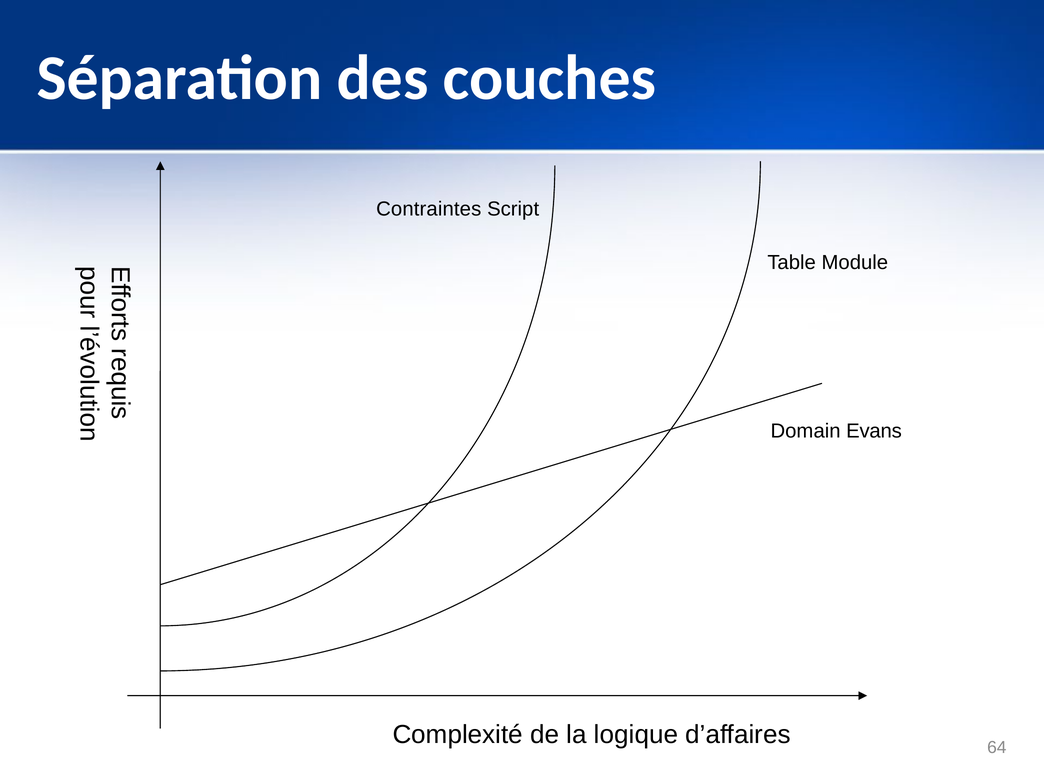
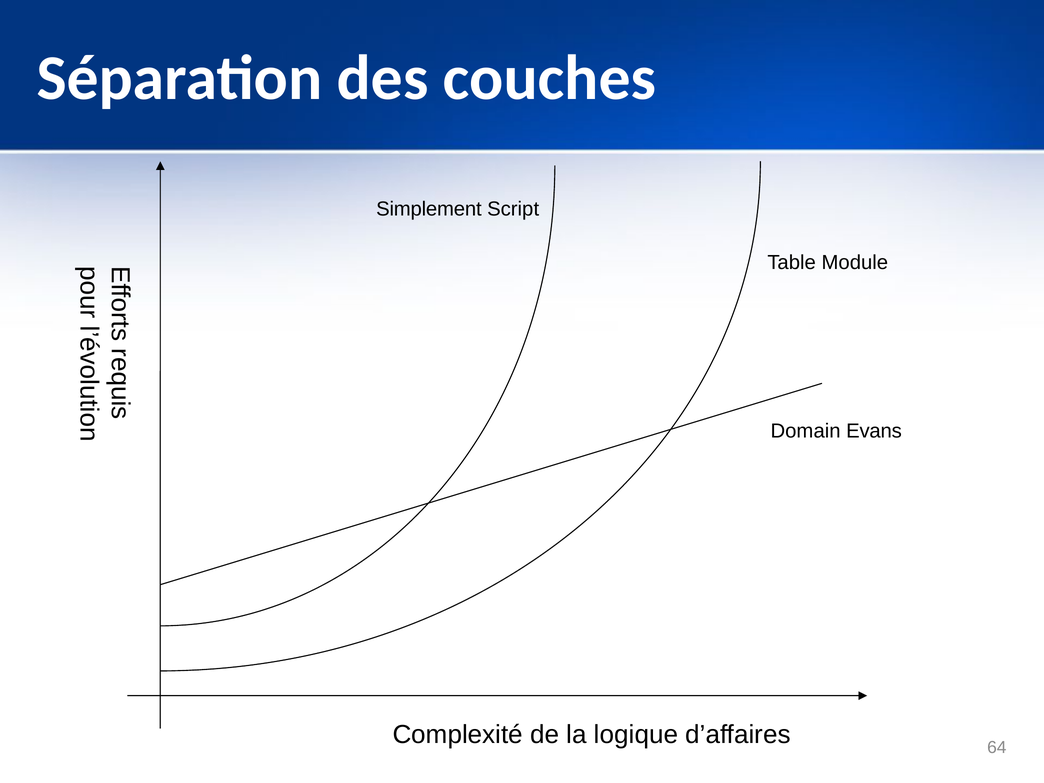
Contraintes: Contraintes -> Simplement
